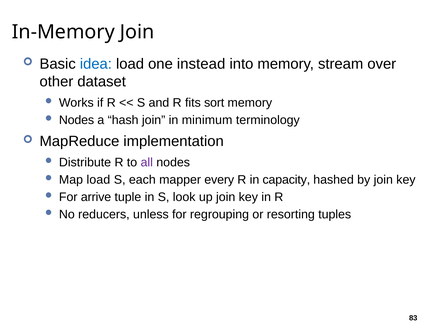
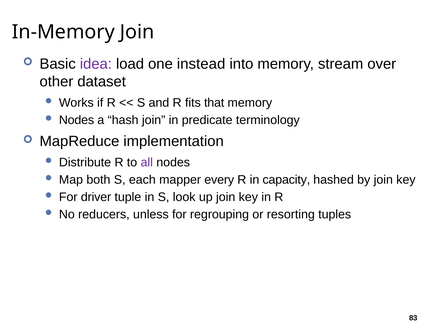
idea colour: blue -> purple
sort: sort -> that
minimum: minimum -> predicate
Map load: load -> both
arrive: arrive -> driver
